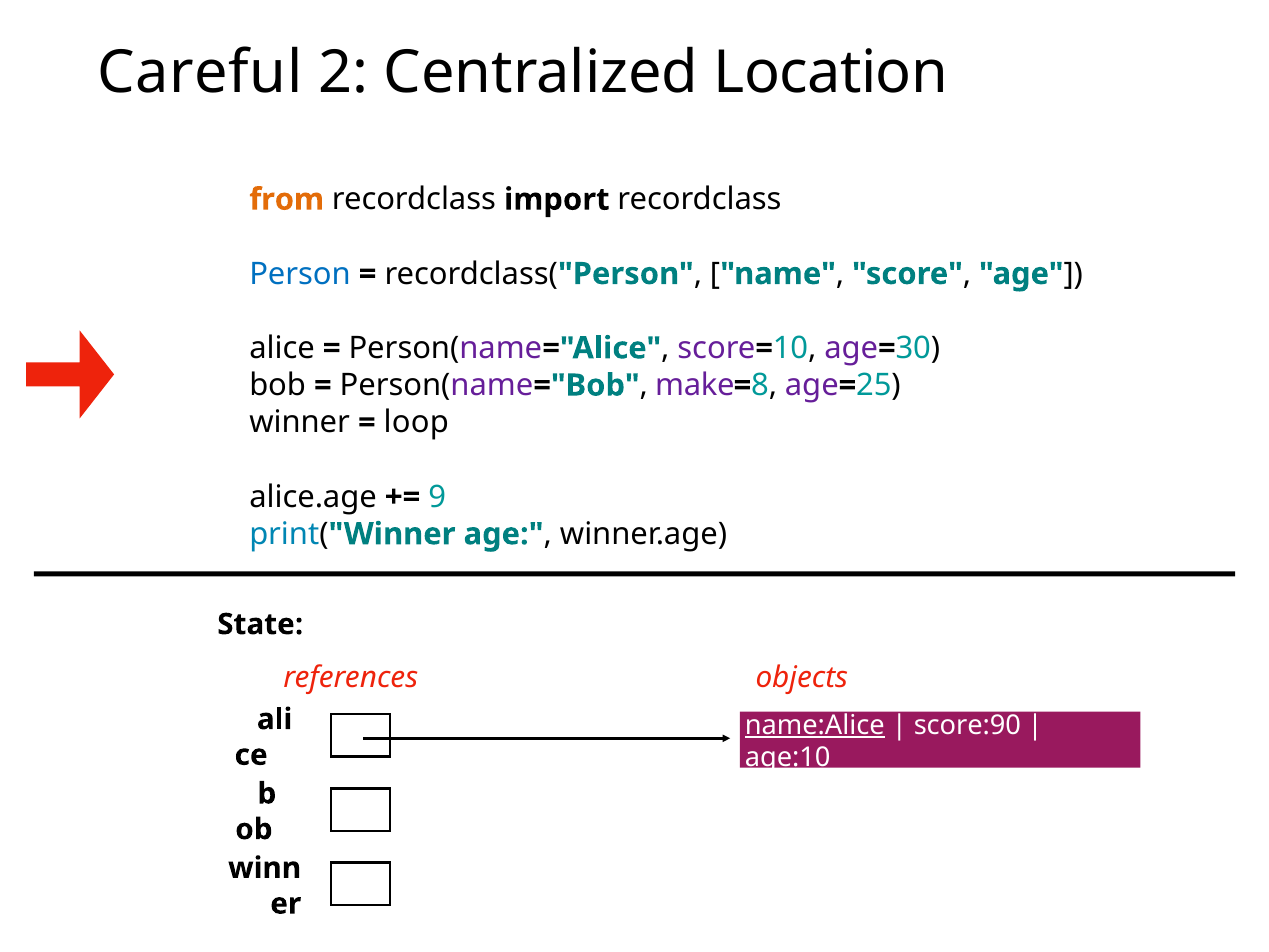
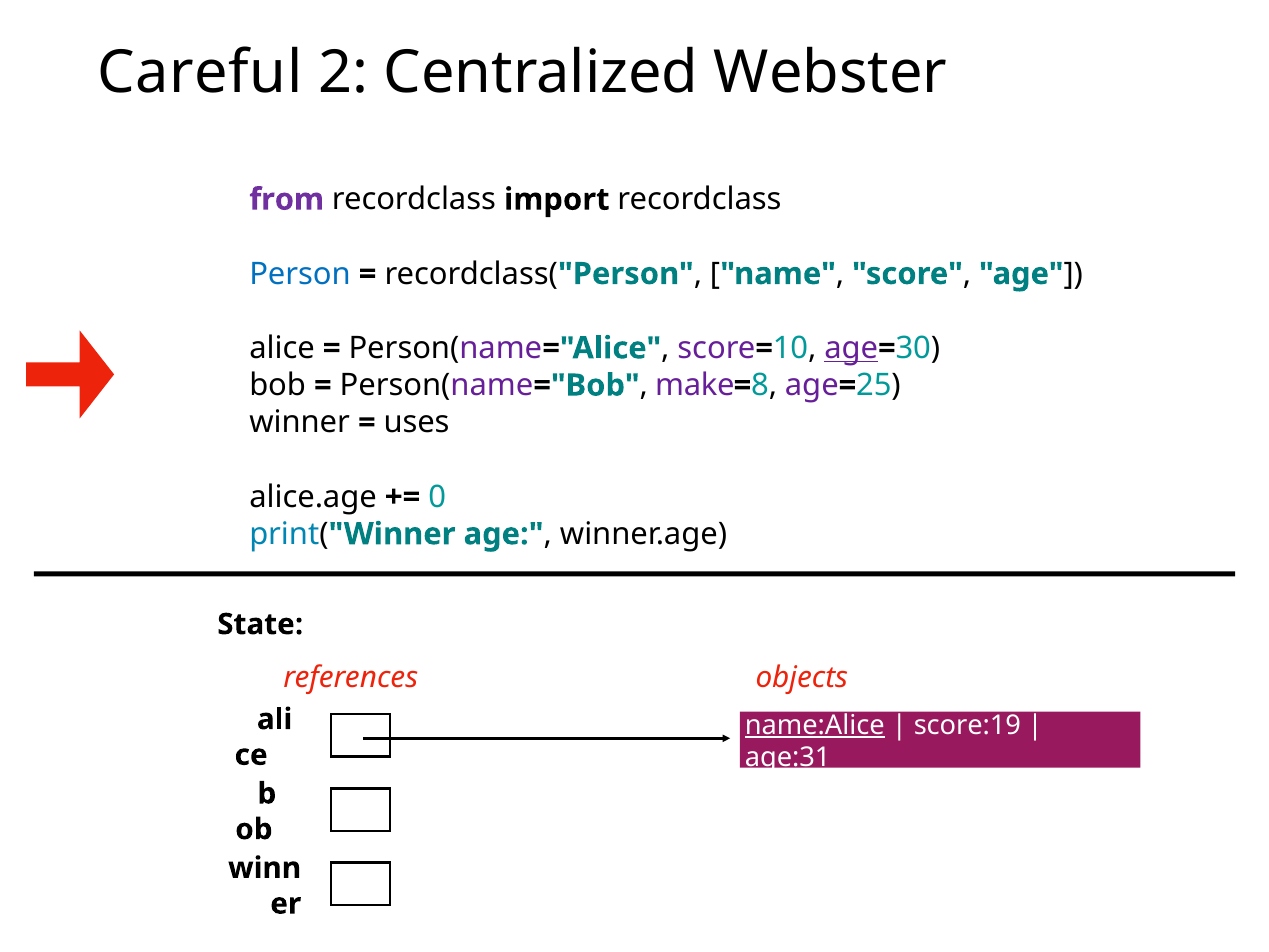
Location: Location -> Webster
from colour: orange -> purple
age at (851, 348) underline: none -> present
loop: loop -> uses
9: 9 -> 0
score:90: score:90 -> score:19
age:10: age:10 -> age:31
